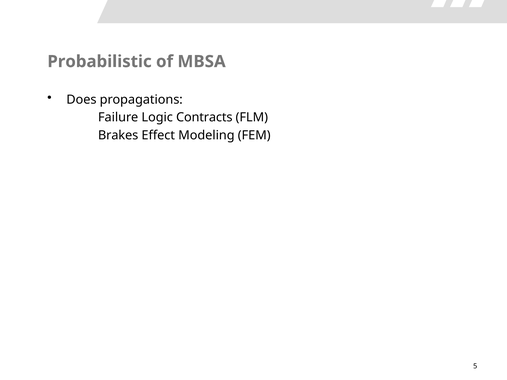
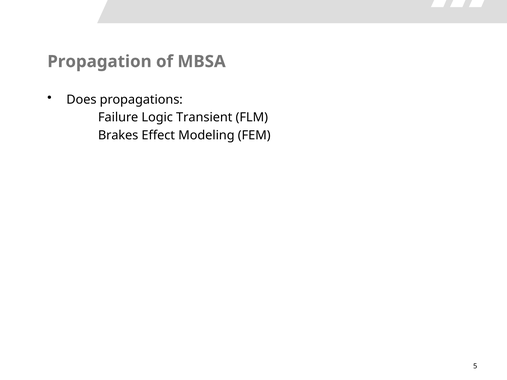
Probabilistic: Probabilistic -> Propagation
Contracts: Contracts -> Transient
